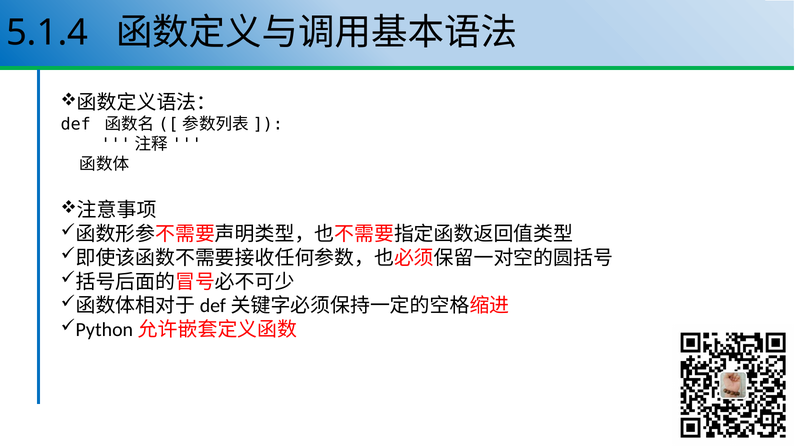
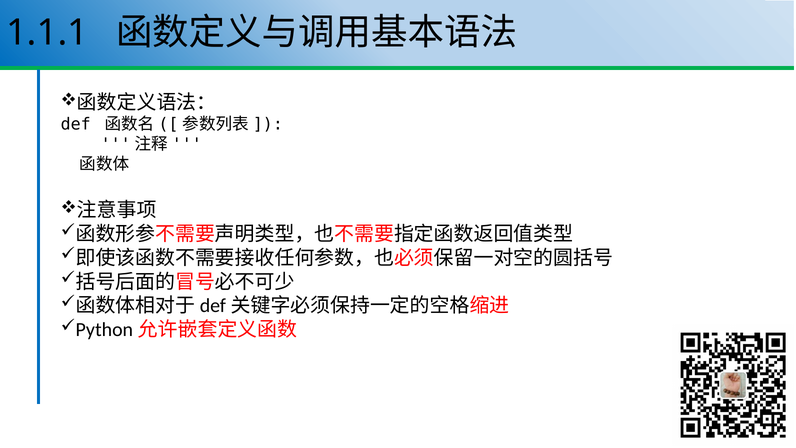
5.1.4: 5.1.4 -> 1.1.1
